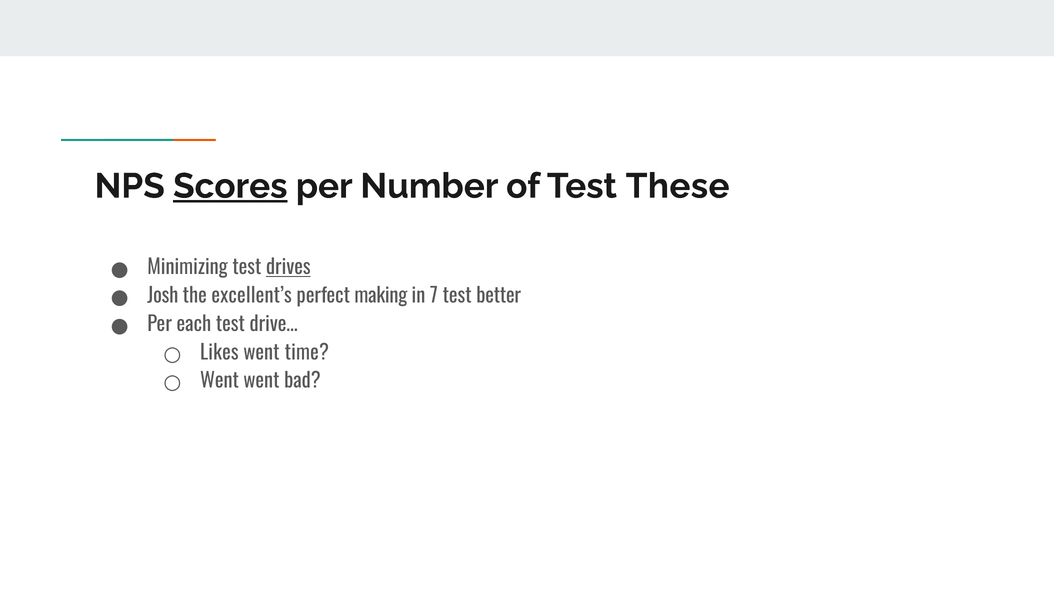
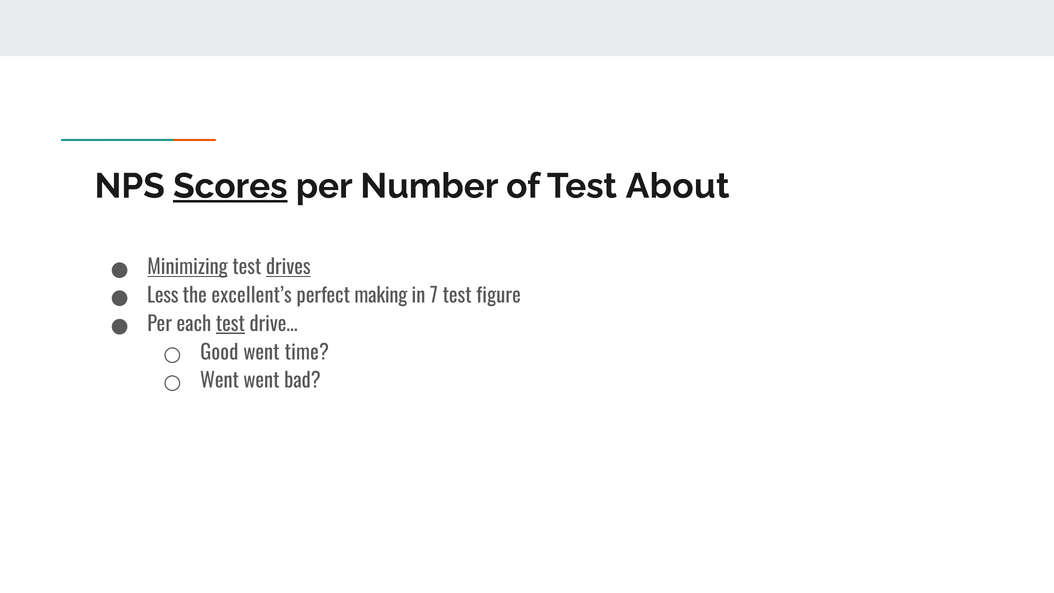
These: These -> About
Minimizing underline: none -> present
Josh: Josh -> Less
better: better -> figure
test at (230, 324) underline: none -> present
Likes: Likes -> Good
